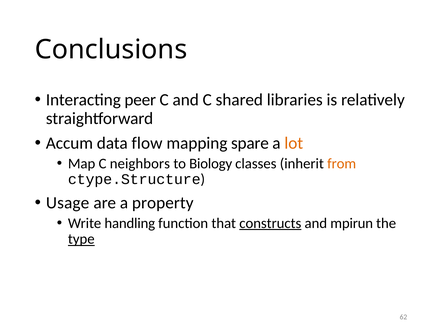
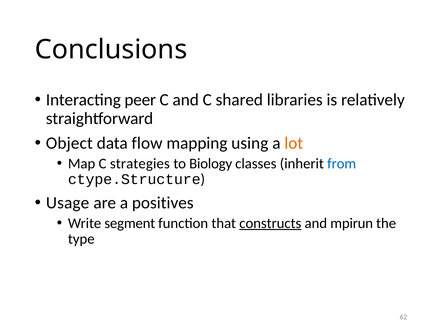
Accum: Accum -> Object
spare: spare -> using
neighbors: neighbors -> strategies
from colour: orange -> blue
property: property -> positives
handling: handling -> segment
type underline: present -> none
